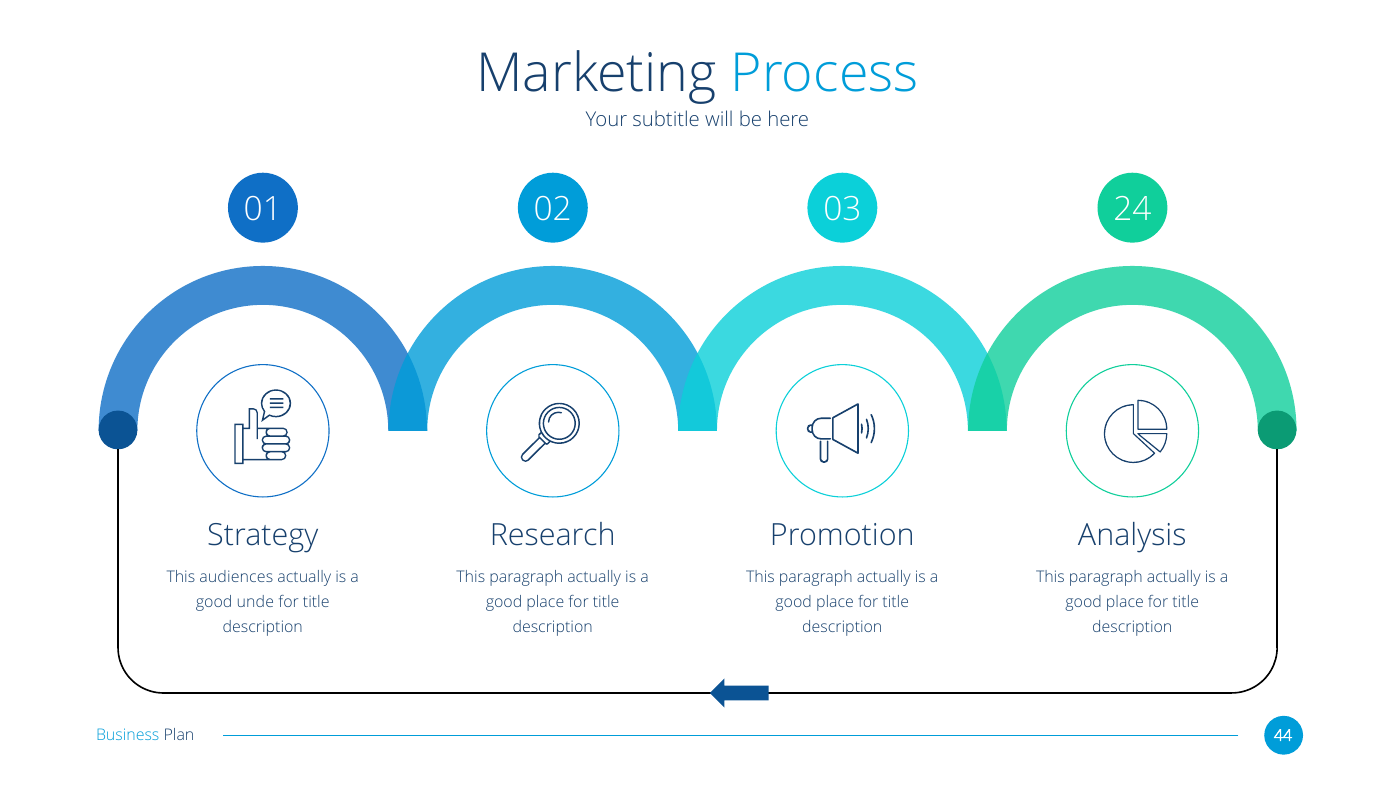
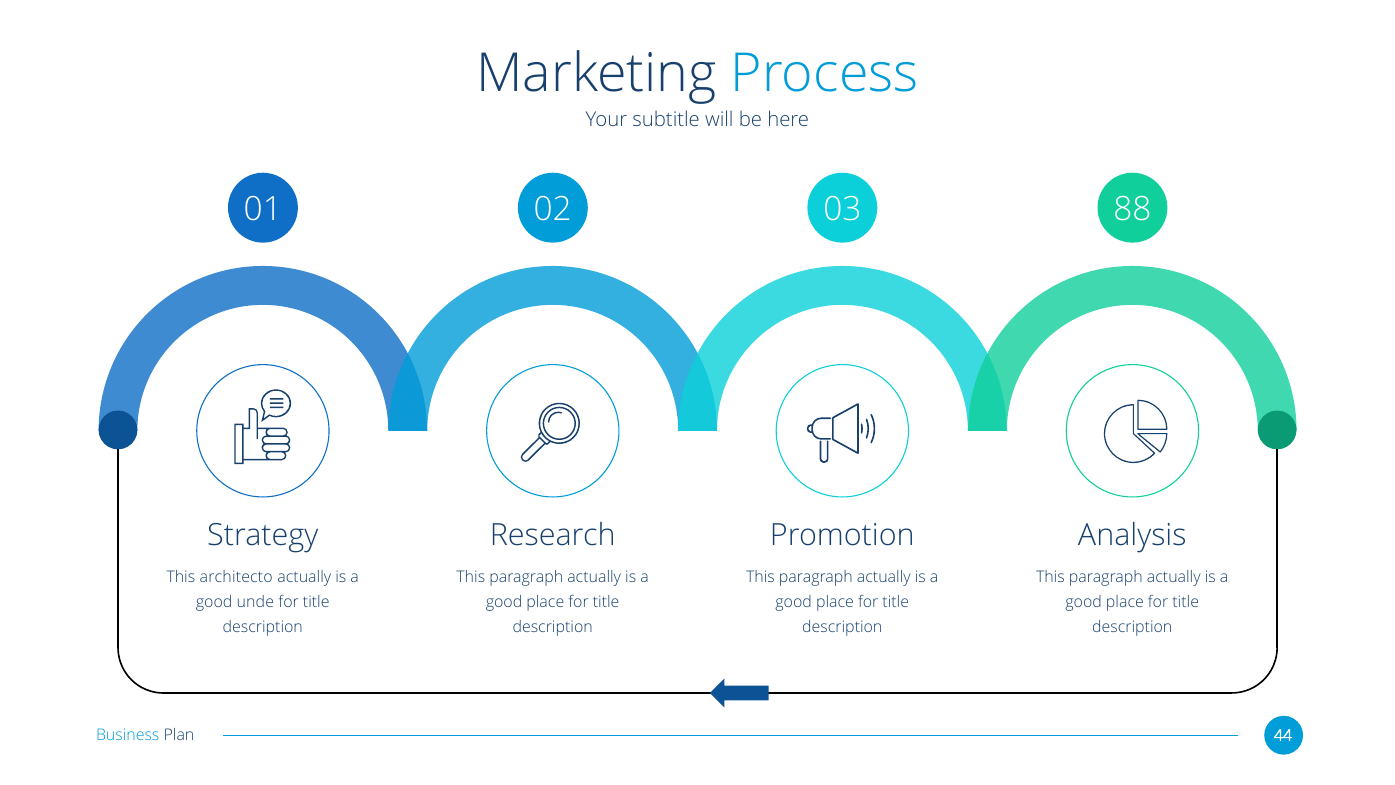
24: 24 -> 88
audiences: audiences -> architecto
